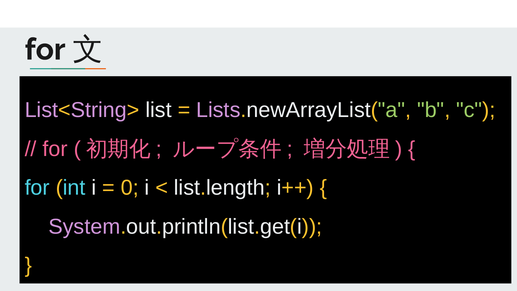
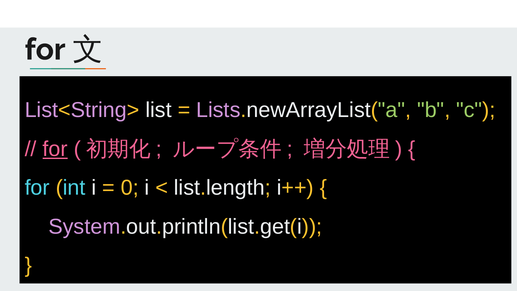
for at (55, 149) underline: none -> present
